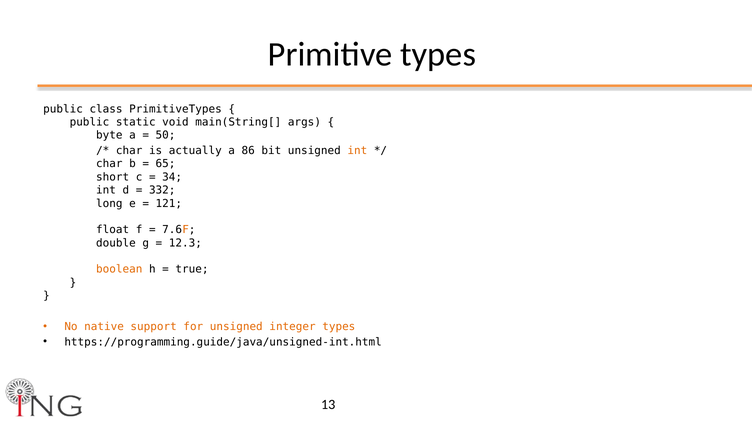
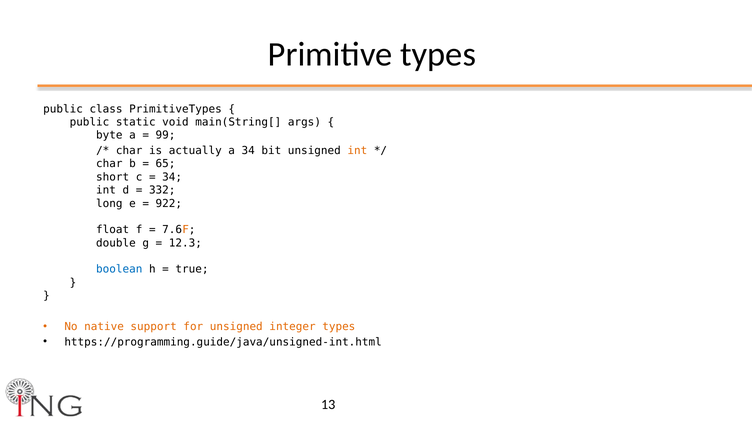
50: 50 -> 99
a 86: 86 -> 34
121: 121 -> 922
boolean colour: orange -> blue
